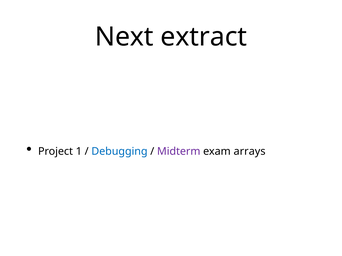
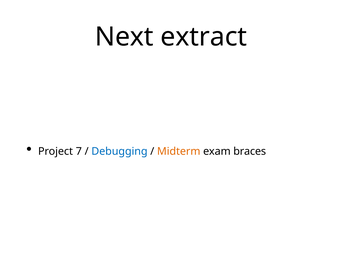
1: 1 -> 7
Midterm colour: purple -> orange
arrays: arrays -> braces
